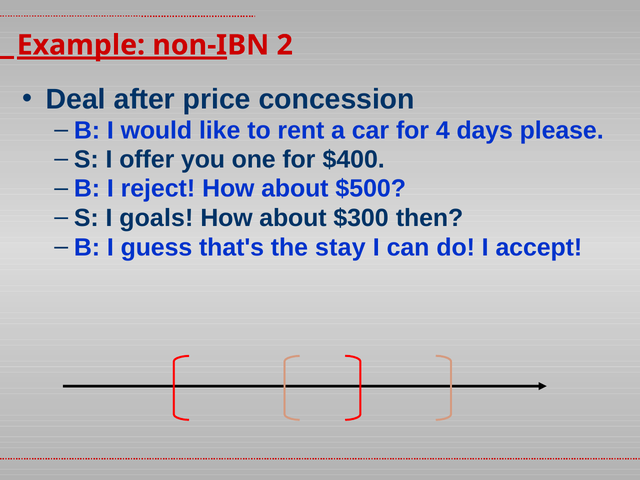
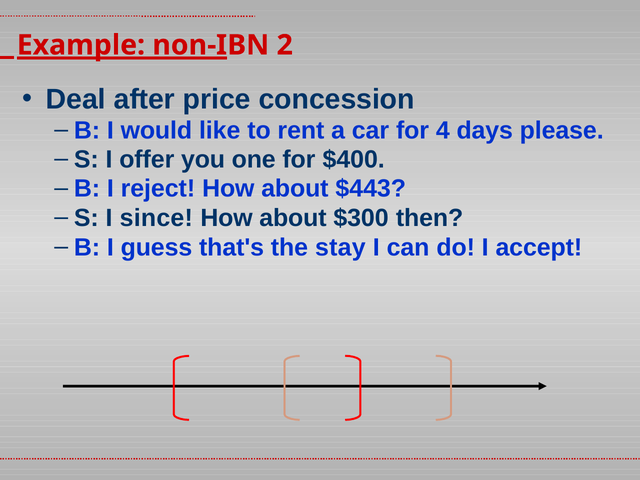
$500: $500 -> $443
goals: goals -> since
